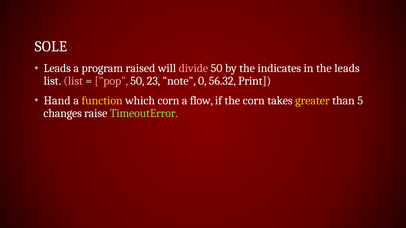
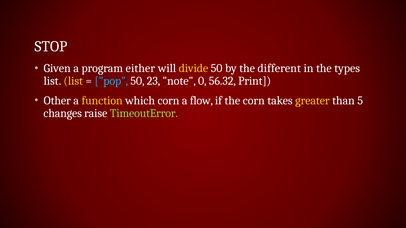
SOLE: SOLE -> STOP
Leads at (57, 68): Leads -> Given
raised: raised -> either
divide colour: pink -> yellow
indicates: indicates -> different
the leads: leads -> types
list at (73, 81) colour: pink -> yellow
pop colour: pink -> light blue
Hand: Hand -> Other
